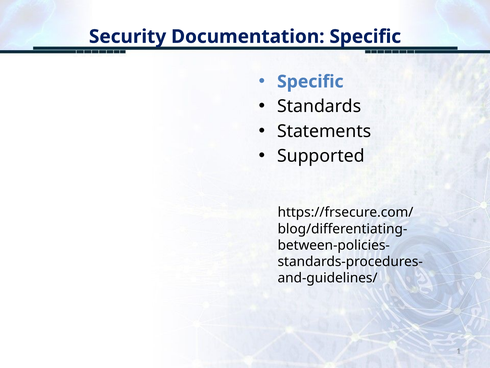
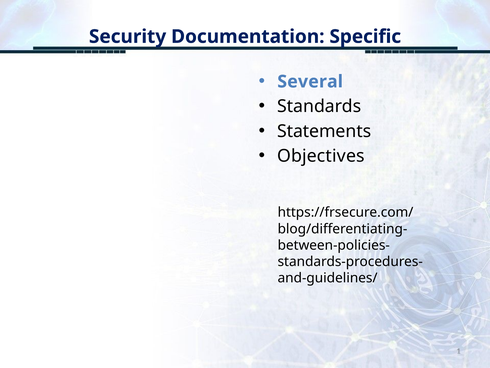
Specific at (310, 82): Specific -> Several
Supported: Supported -> Objectives
